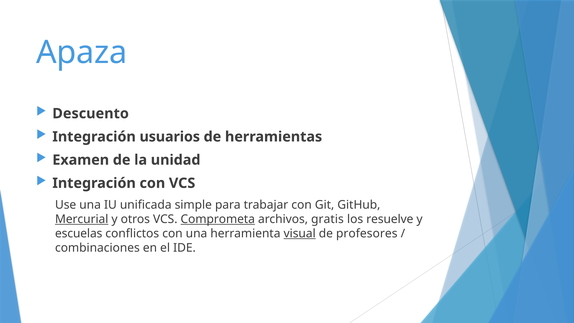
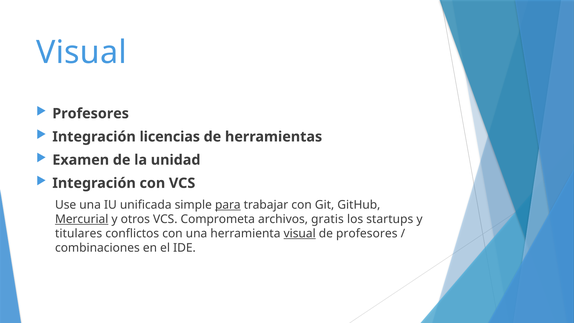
Apaza at (82, 52): Apaza -> Visual
Descuento at (91, 113): Descuento -> Profesores
usuarios: usuarios -> licencias
para underline: none -> present
Comprometa underline: present -> none
resuelve: resuelve -> startups
escuelas: escuelas -> titulares
